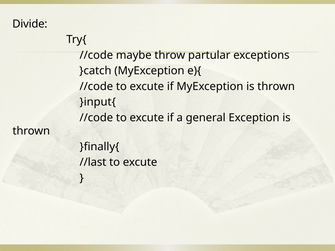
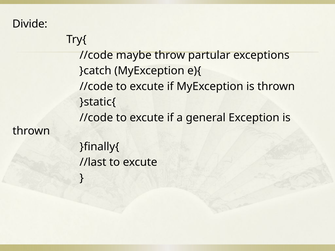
}input{: }input{ -> }static{
